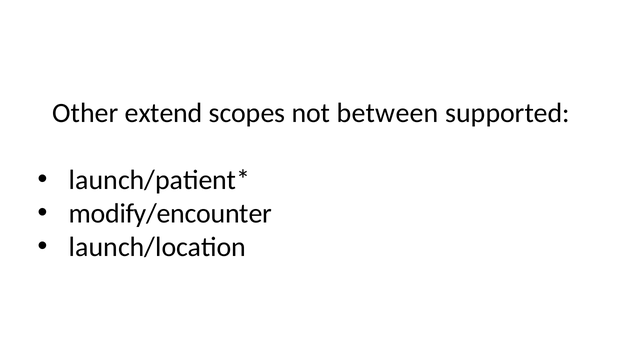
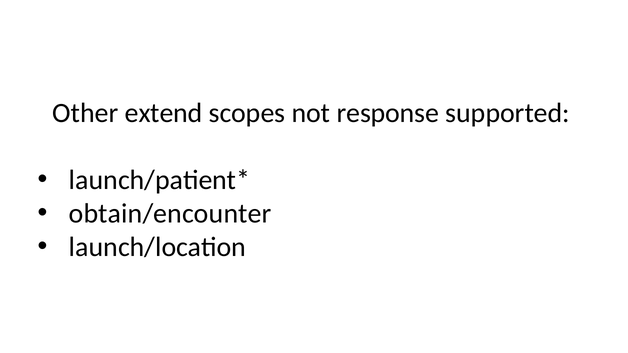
between: between -> response
modify/encounter: modify/encounter -> obtain/encounter
